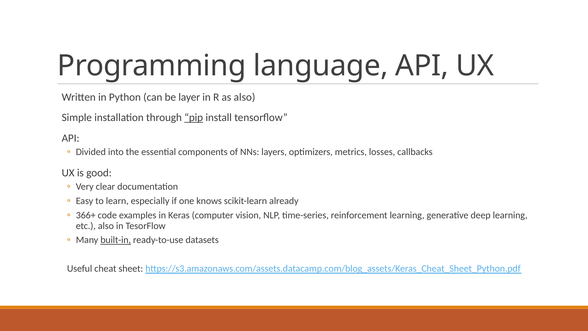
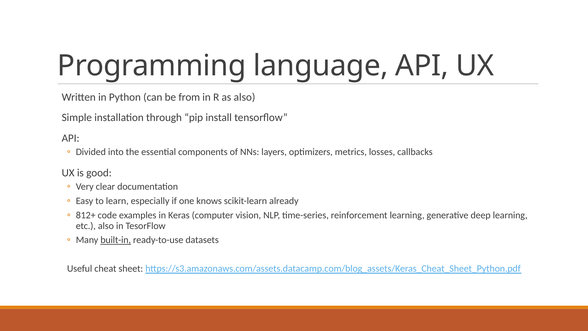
layer: layer -> from
pip underline: present -> none
366+: 366+ -> 812+
